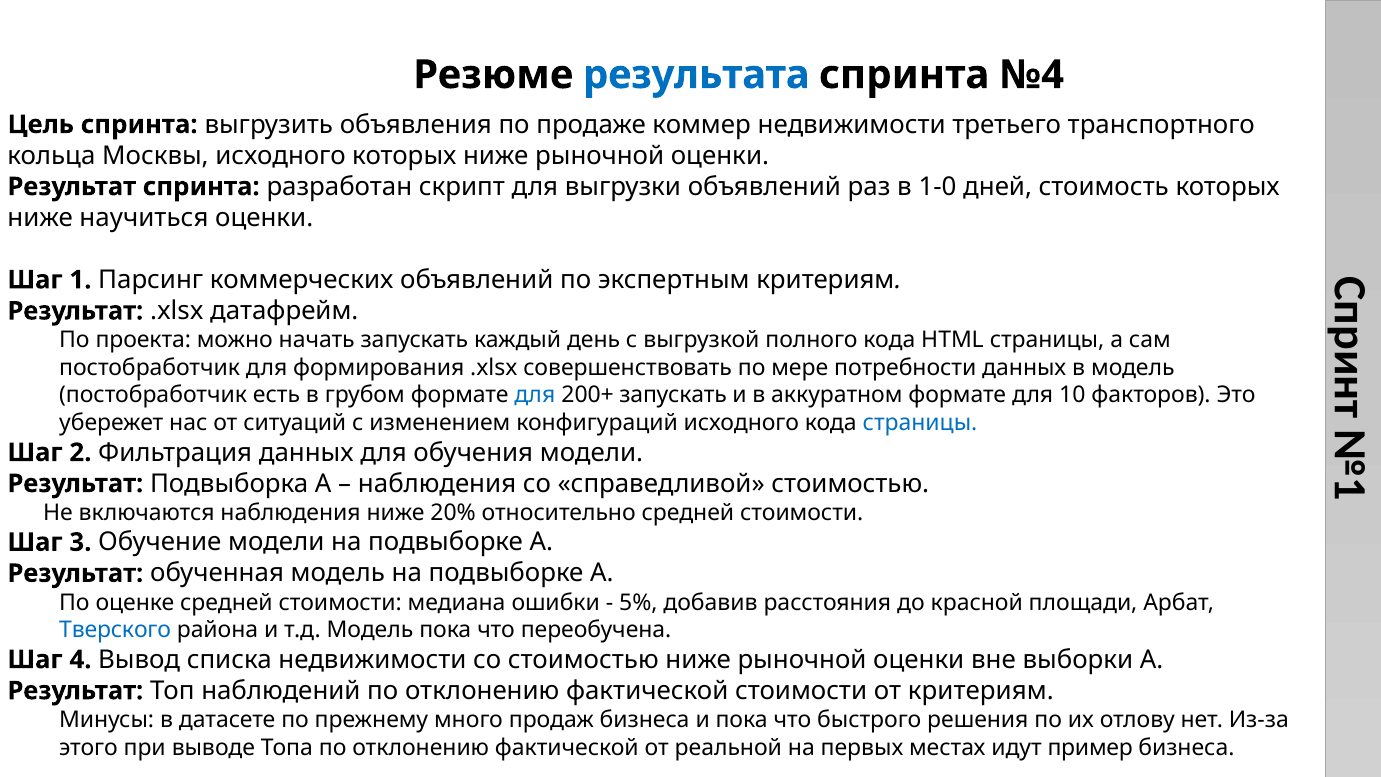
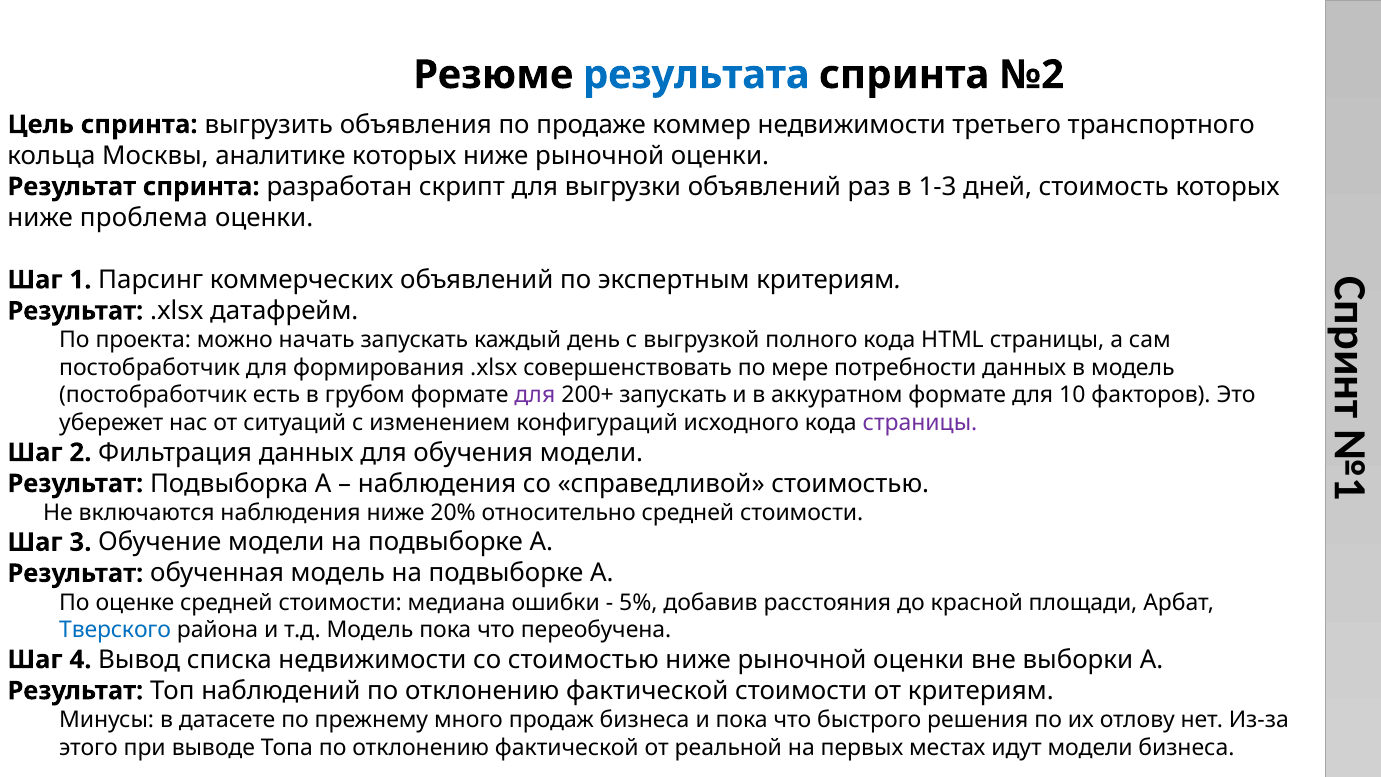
№4: №4 -> №2
Москвы исходного: исходного -> аналитике
1-0: 1-0 -> 1-3
научиться: научиться -> проблема
для at (535, 395) colour: blue -> purple
страницы at (920, 423) colour: blue -> purple
идут пример: пример -> модели
